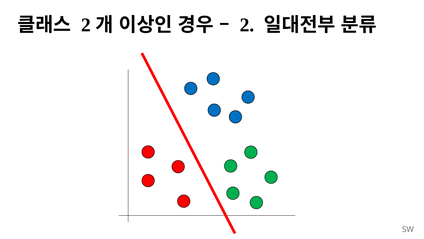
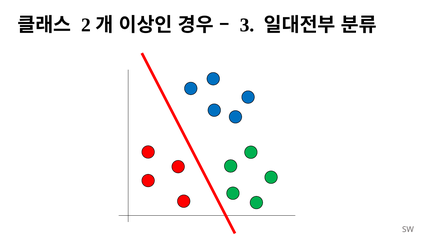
2 at (247, 25): 2 -> 3
